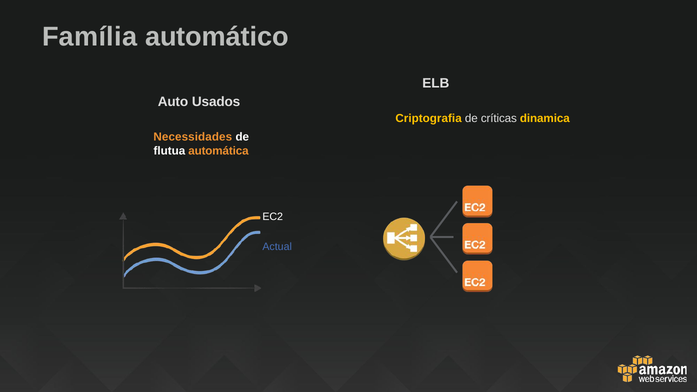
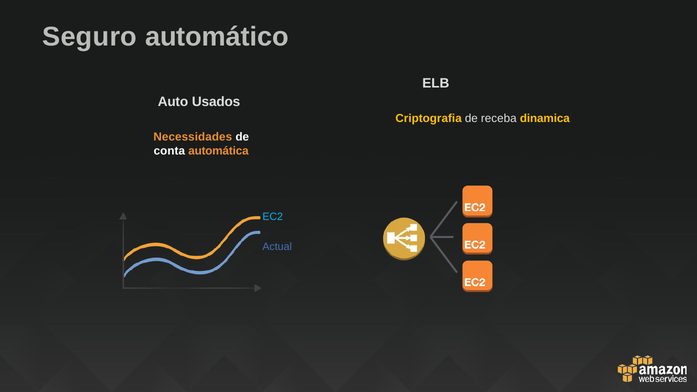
Família: Família -> Seguro
críticas: críticas -> receba
flutua: flutua -> conta
EC2 colour: white -> light blue
